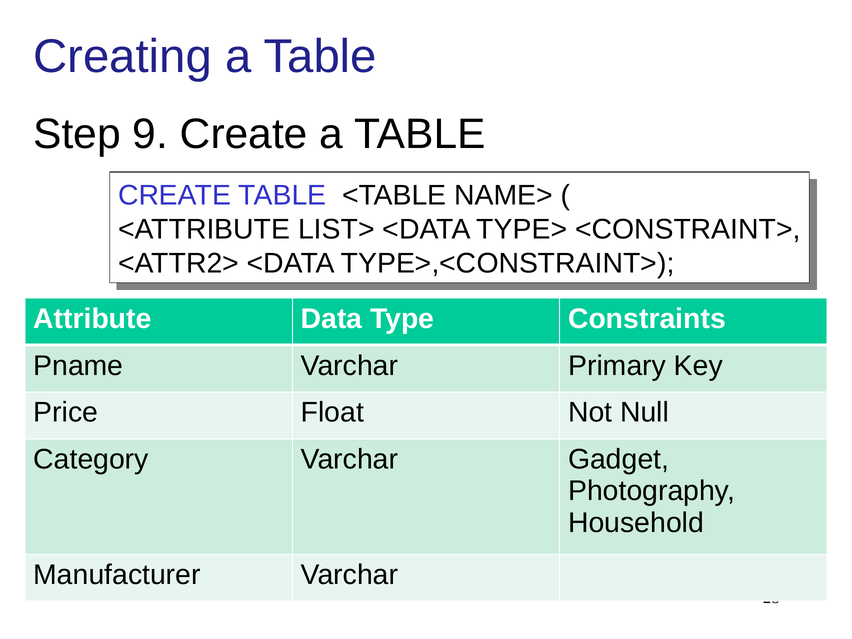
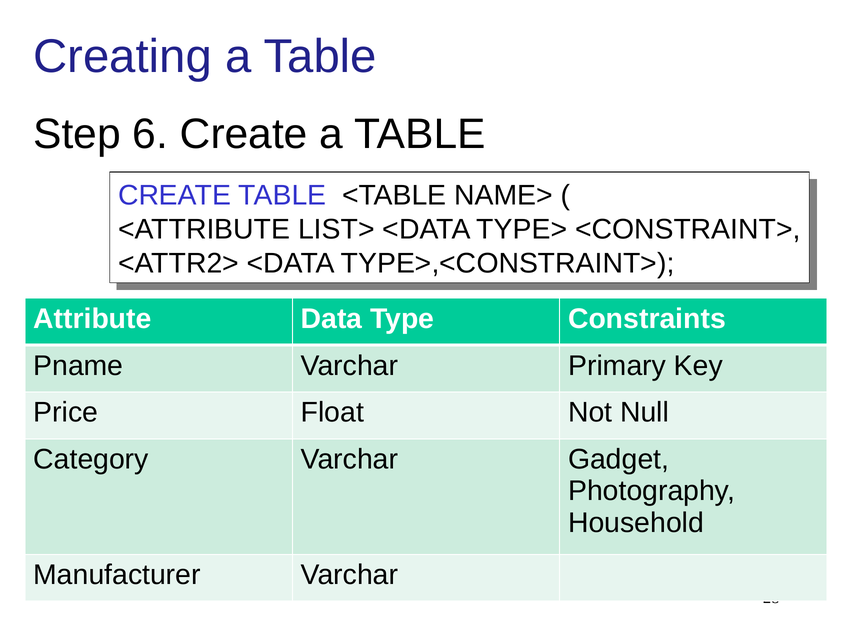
9: 9 -> 6
